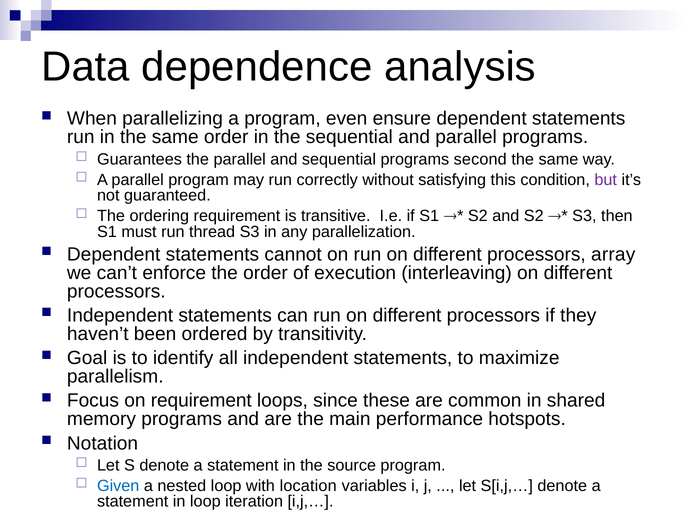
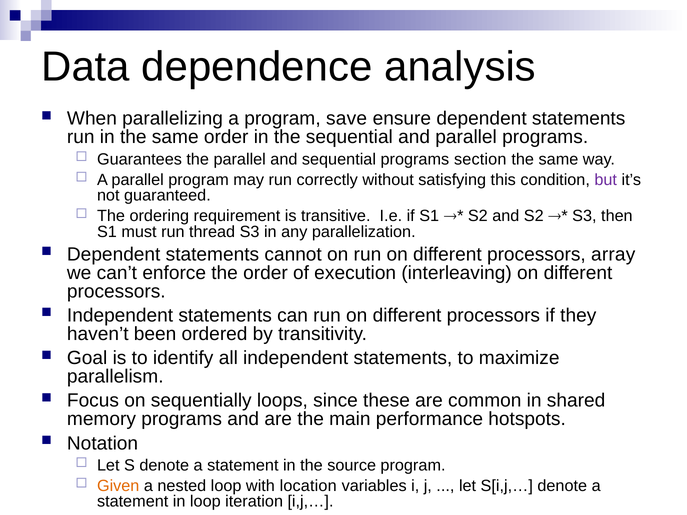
even: even -> save
second: second -> section
on requirement: requirement -> sequentially
Given colour: blue -> orange
